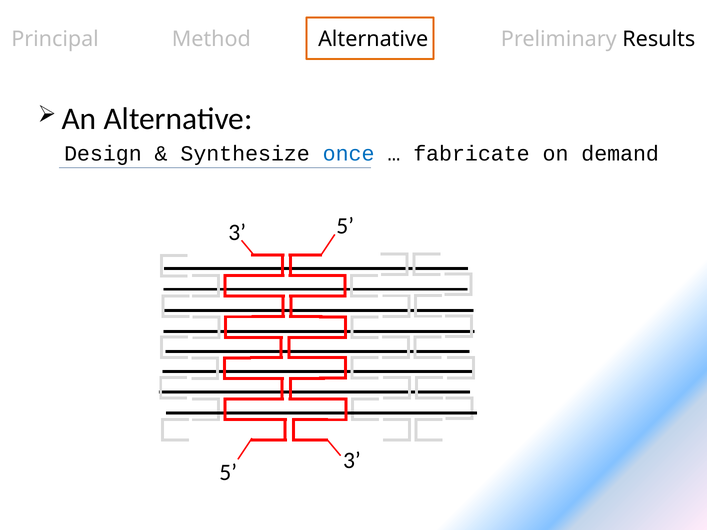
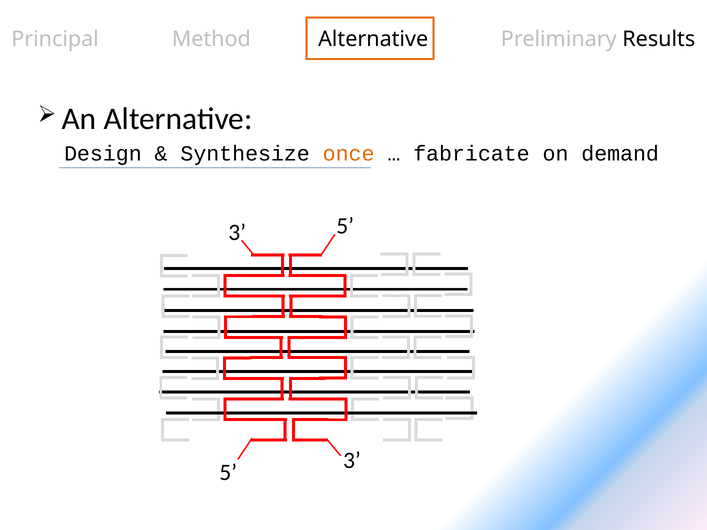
once colour: blue -> orange
